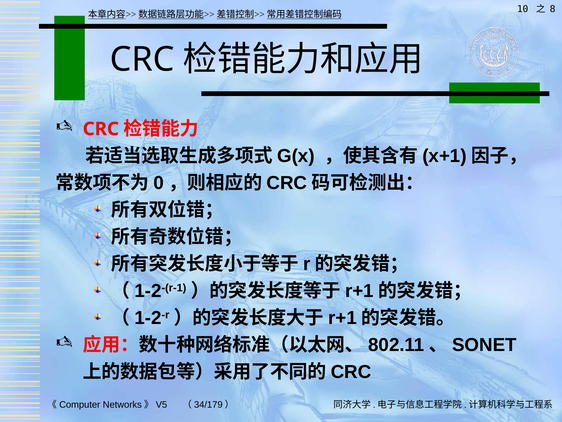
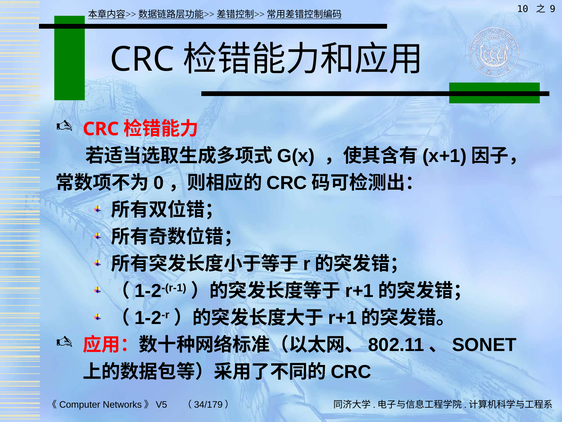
8: 8 -> 9
